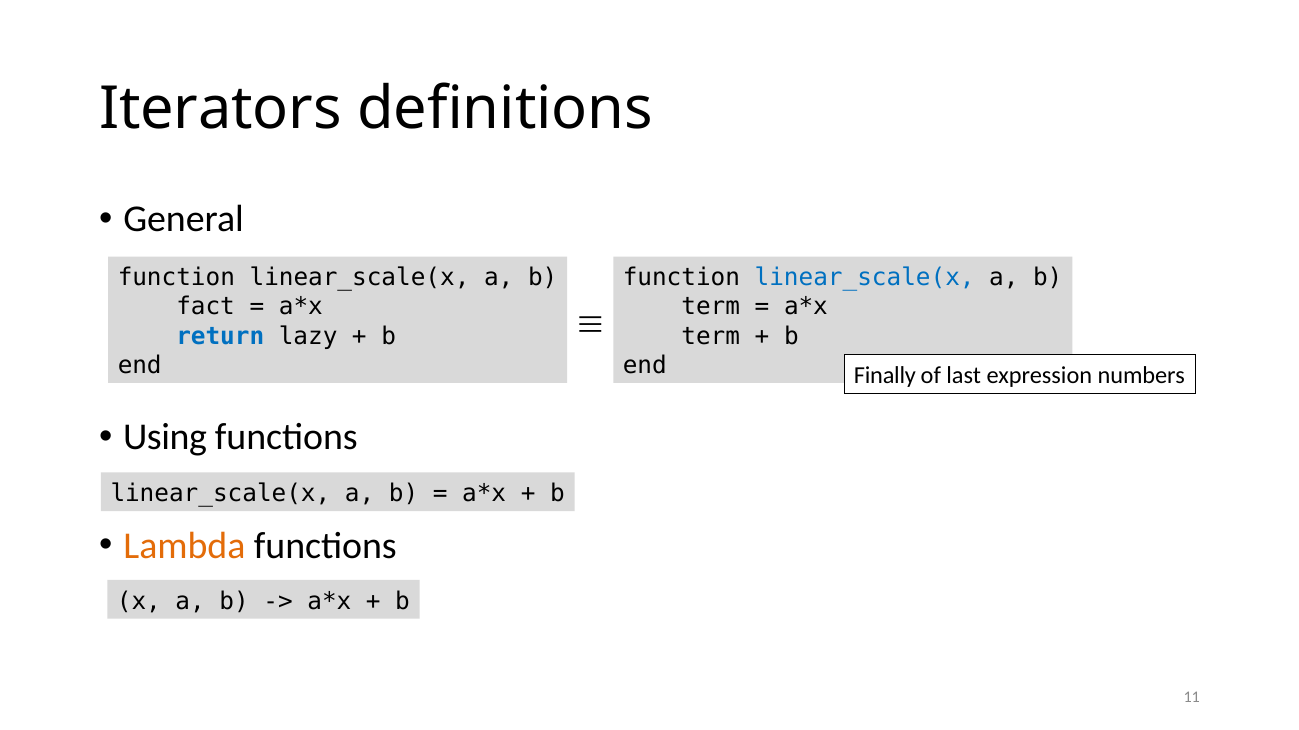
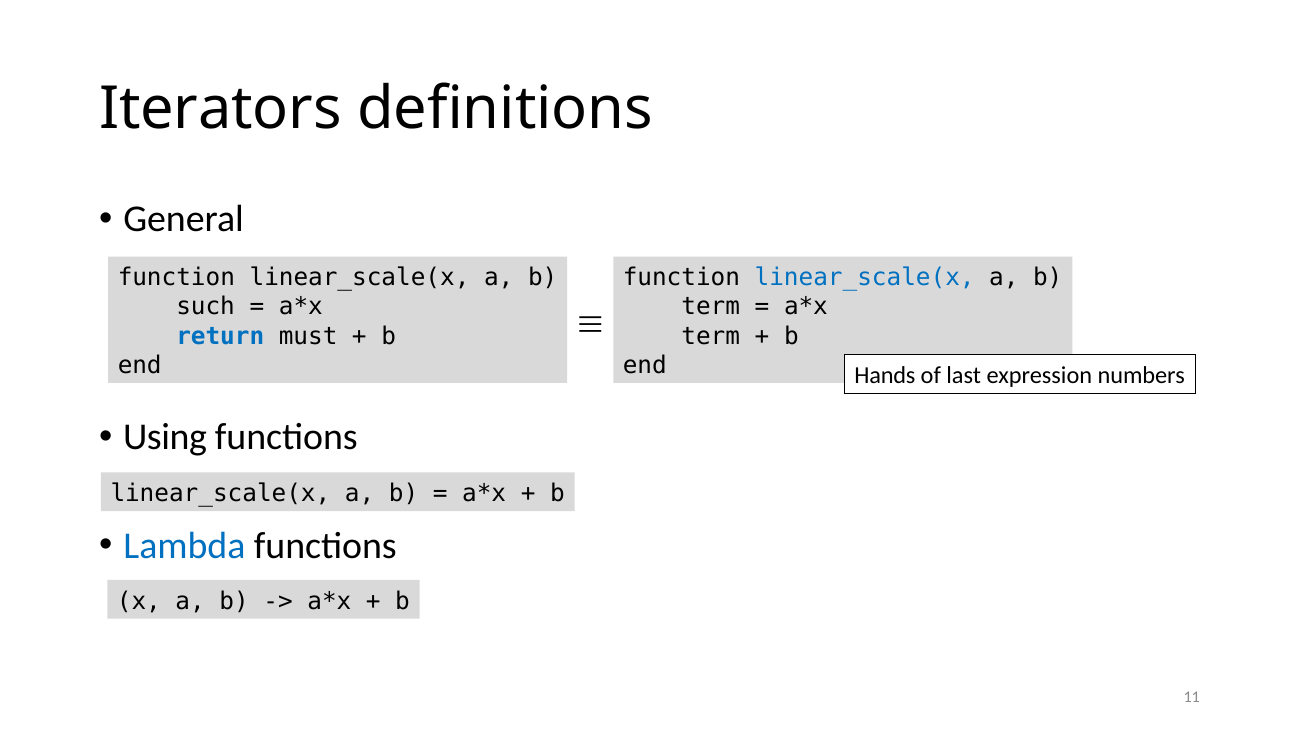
fact: fact -> such
lazy: lazy -> must
Finally: Finally -> Hands
Lambda colour: orange -> blue
